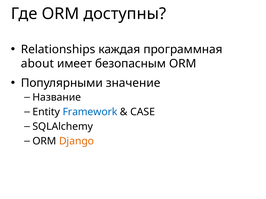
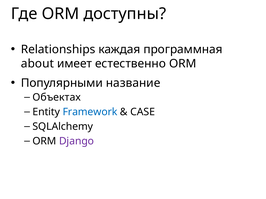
безопасным: безопасным -> естественно
значение: значение -> название
Название: Название -> Объектах
Django colour: orange -> purple
